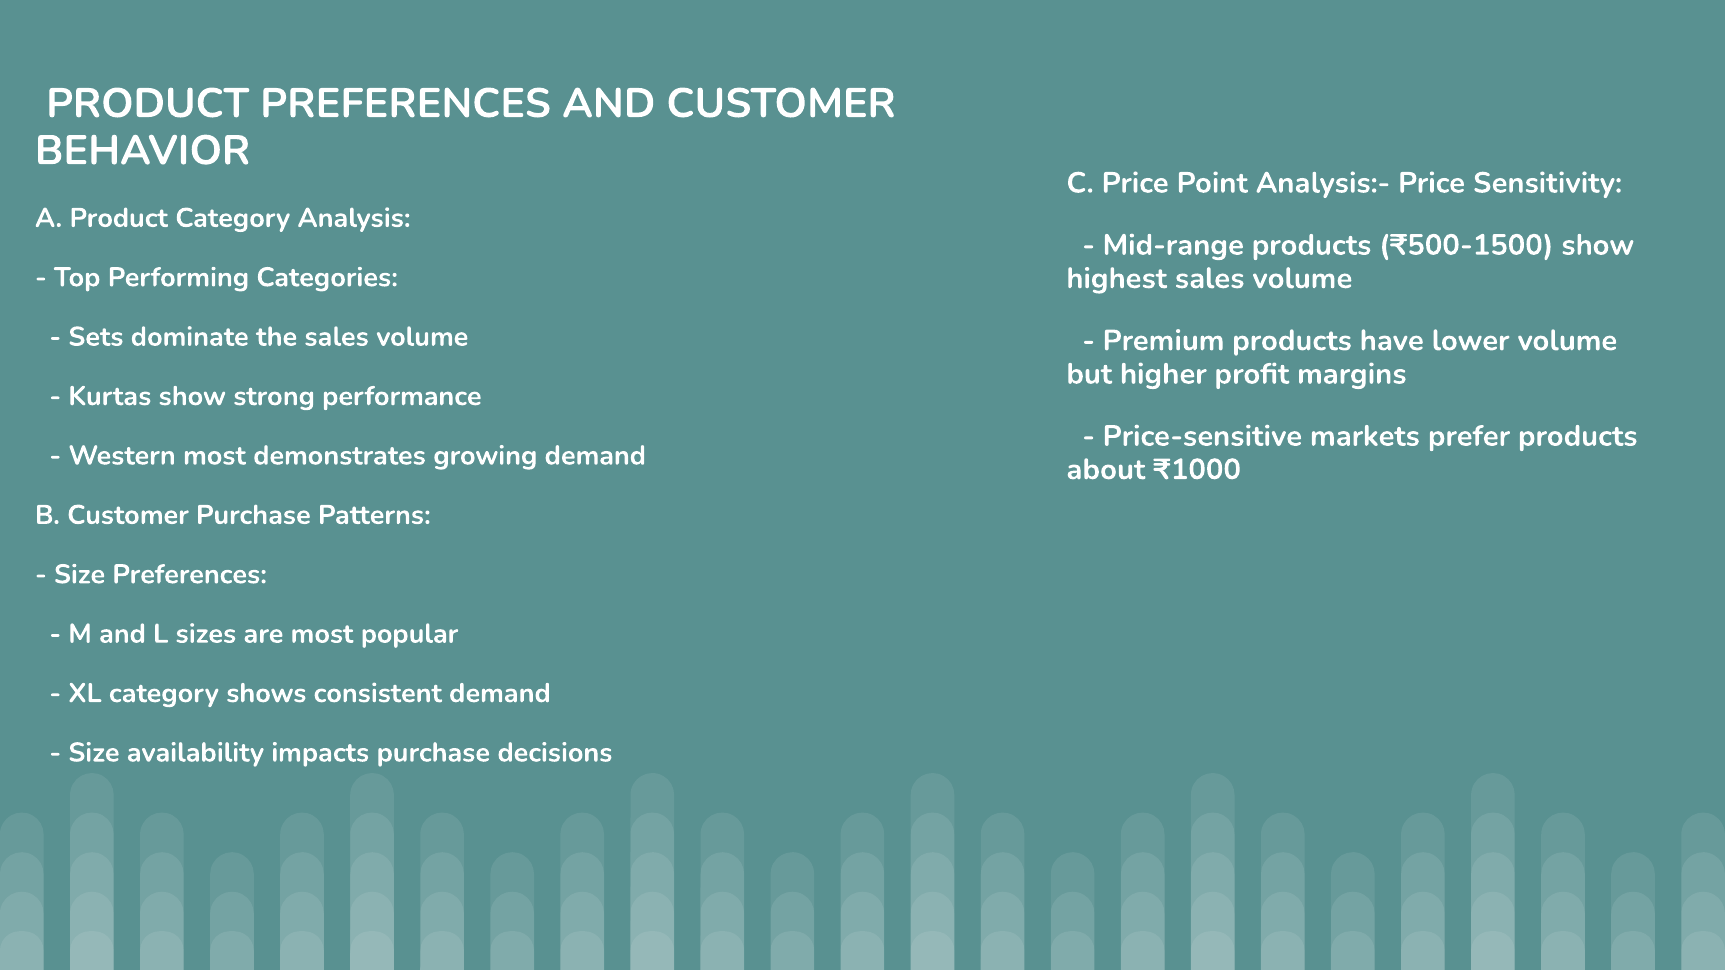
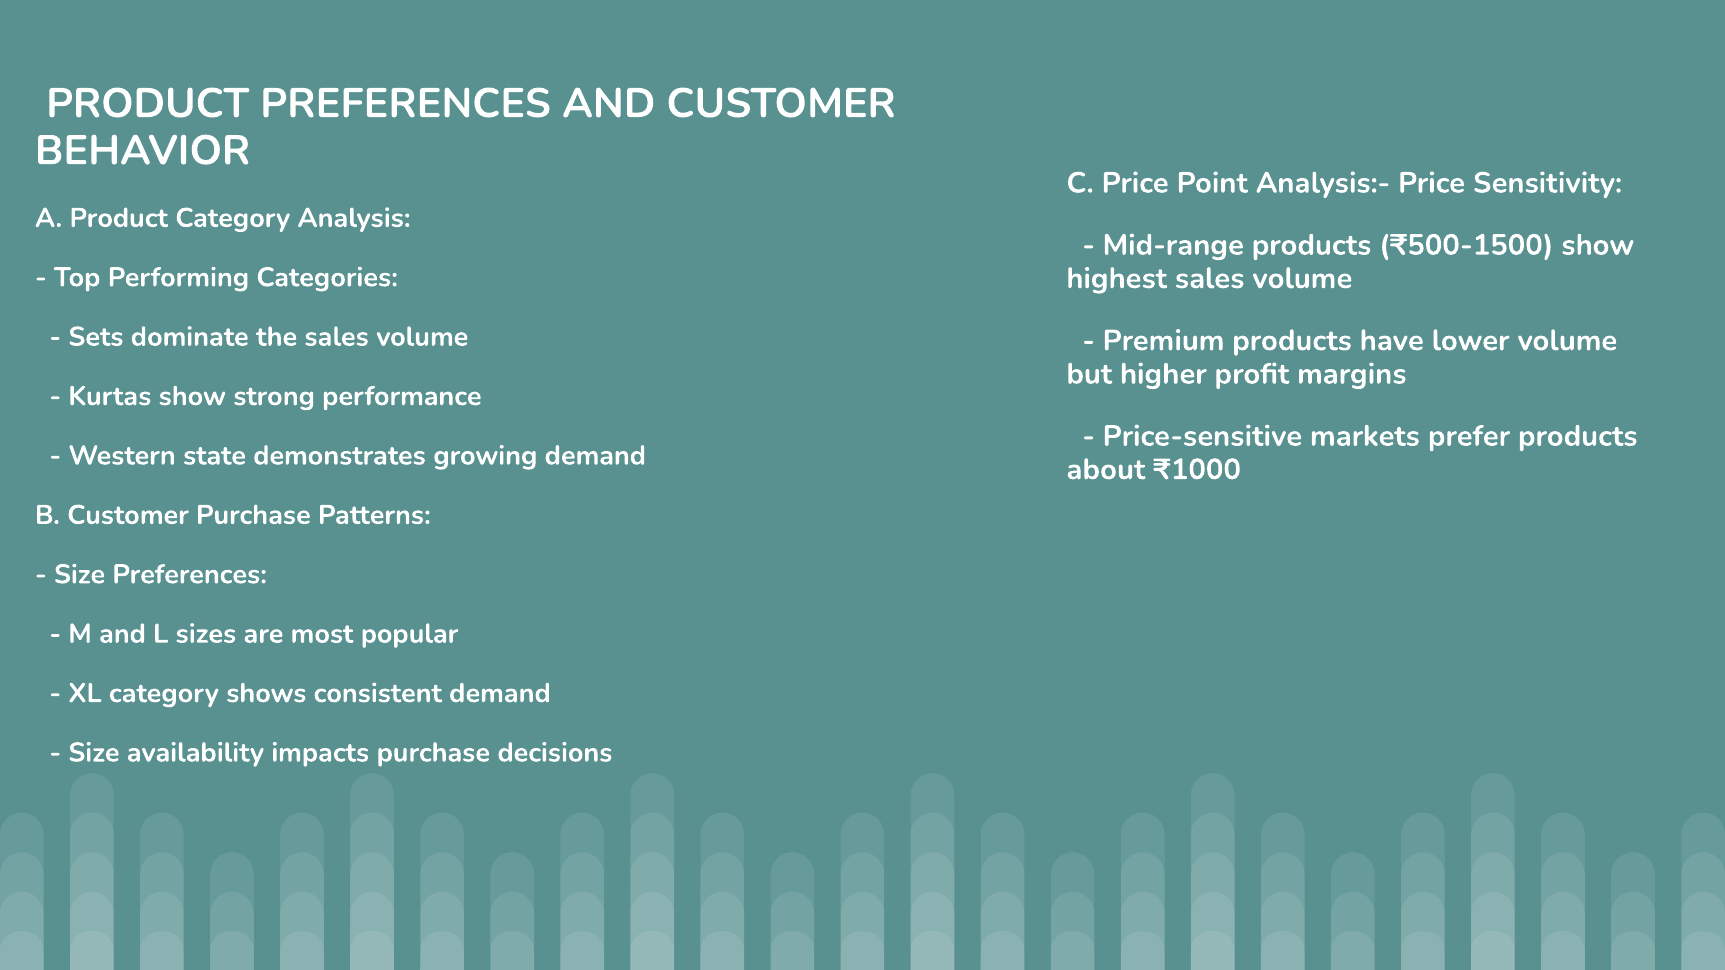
Western most: most -> state
